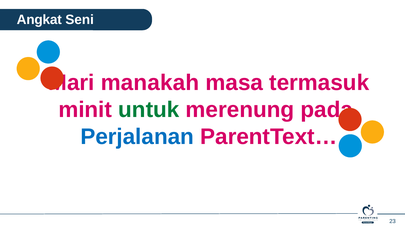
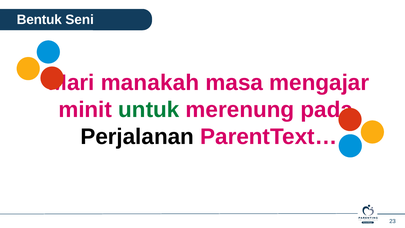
Angkat: Angkat -> Bentuk
termasuk: termasuk -> mengajar
Perjalanan colour: blue -> black
